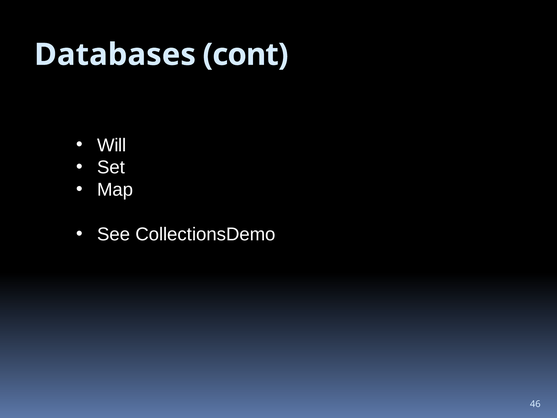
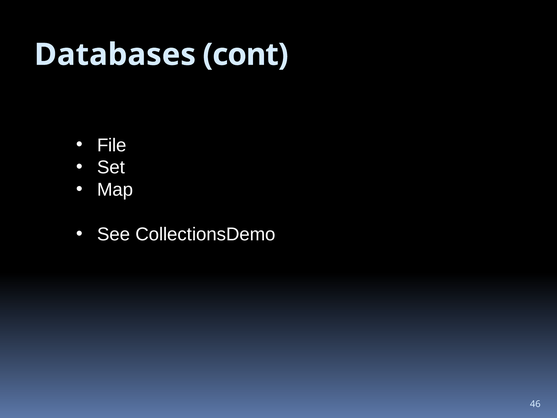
Will: Will -> File
